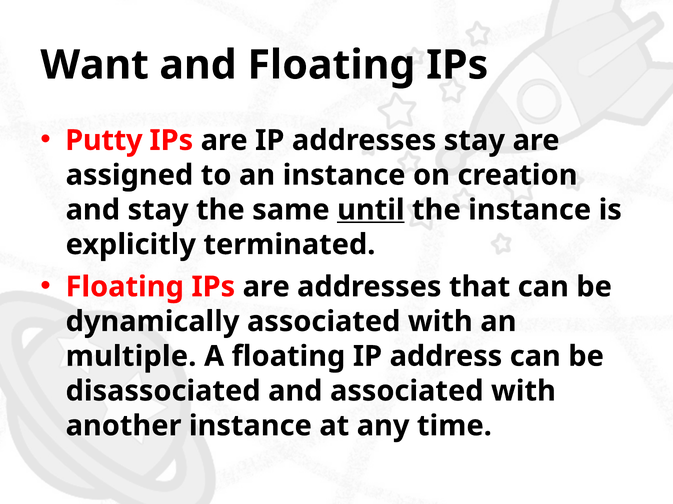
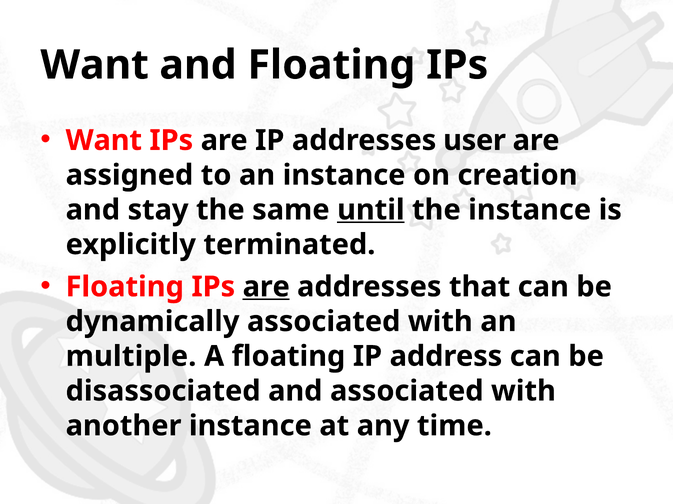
Putty at (104, 141): Putty -> Want
addresses stay: stay -> user
are at (266, 287) underline: none -> present
